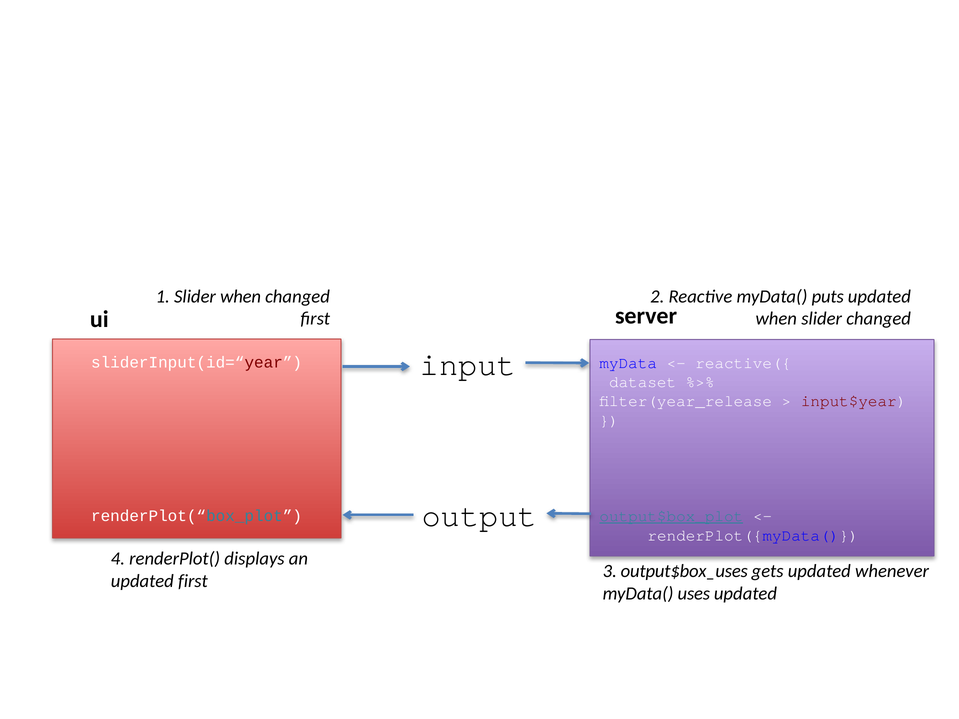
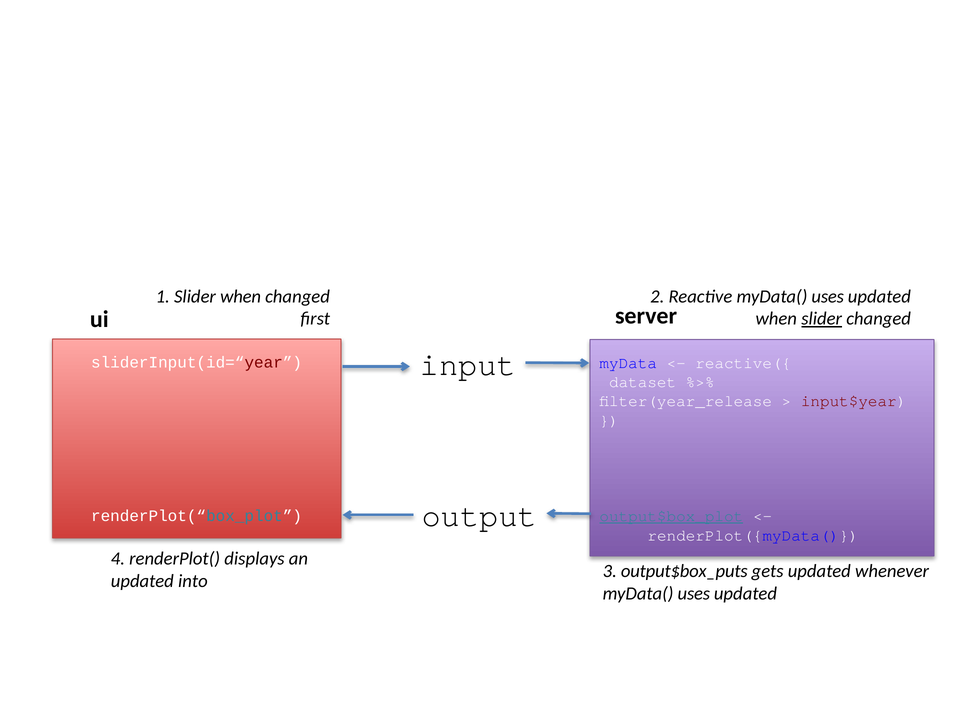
Reactive myData( puts: puts -> uses
slider at (822, 319) underline: none -> present
output$box_uses: output$box_uses -> output$box_puts
updated first: first -> into
